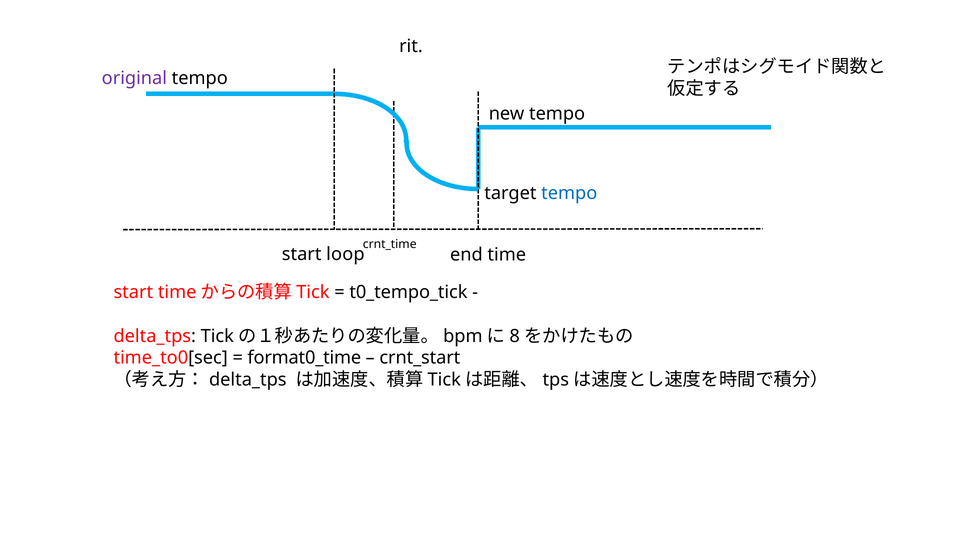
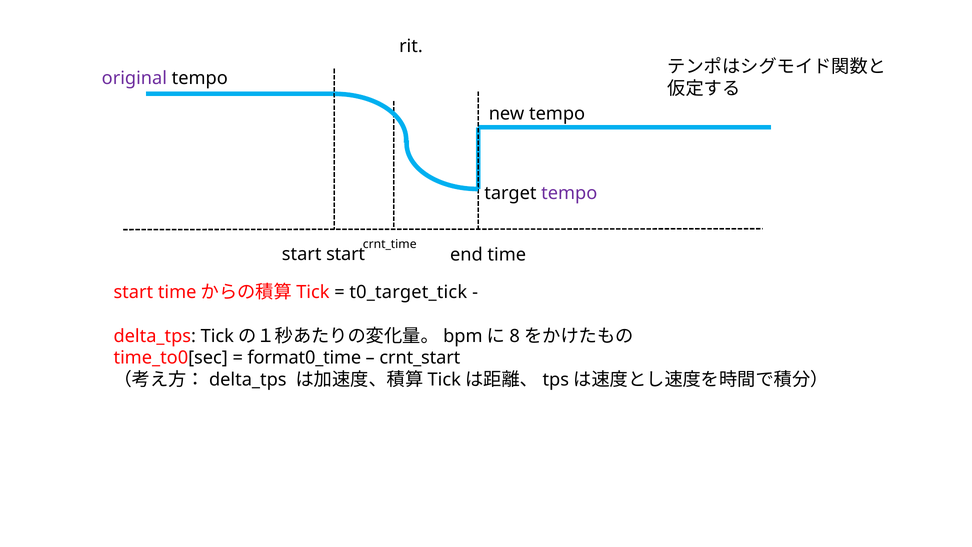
tempo at (569, 193) colour: blue -> purple
start loop: loop -> start
t0_tempo_tick: t0_tempo_tick -> t0_target_tick
